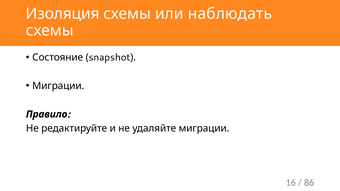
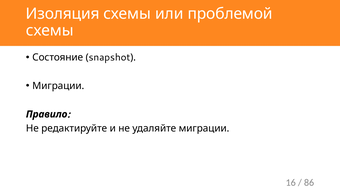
наблюдать: наблюдать -> проблемой
